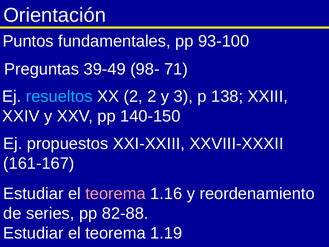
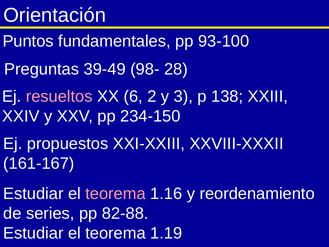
71: 71 -> 28
resueltos colour: light blue -> pink
XX 2: 2 -> 6
140-150: 140-150 -> 234-150
